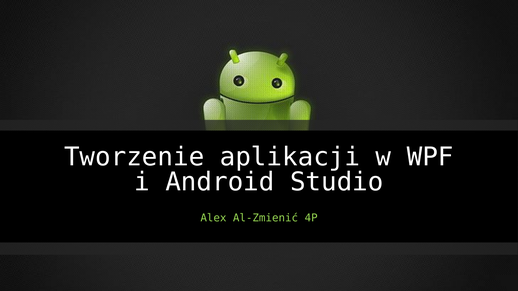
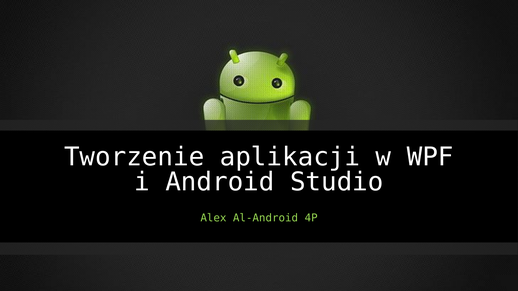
Al-Zmienić: Al-Zmienić -> Al-Android
